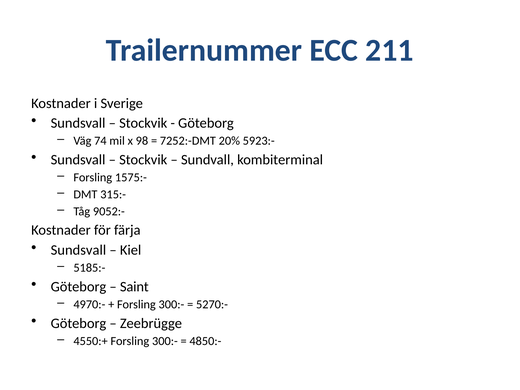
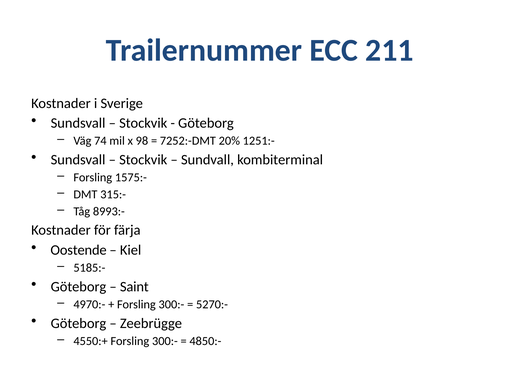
5923:-: 5923:- -> 1251:-
9052:-: 9052:- -> 8993:-
Sundsvall at (78, 250): Sundsvall -> Oostende
